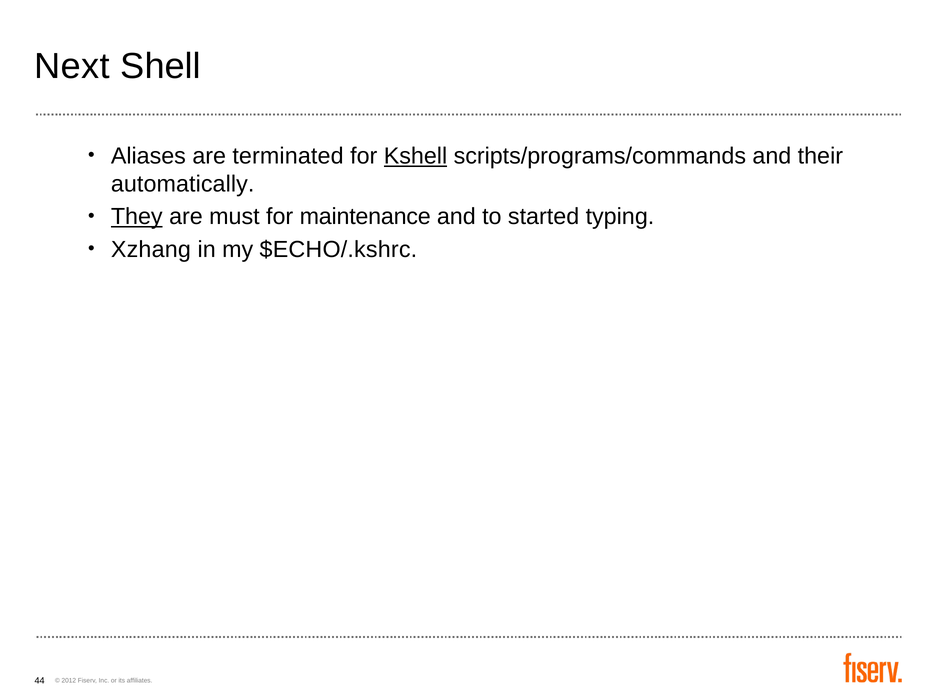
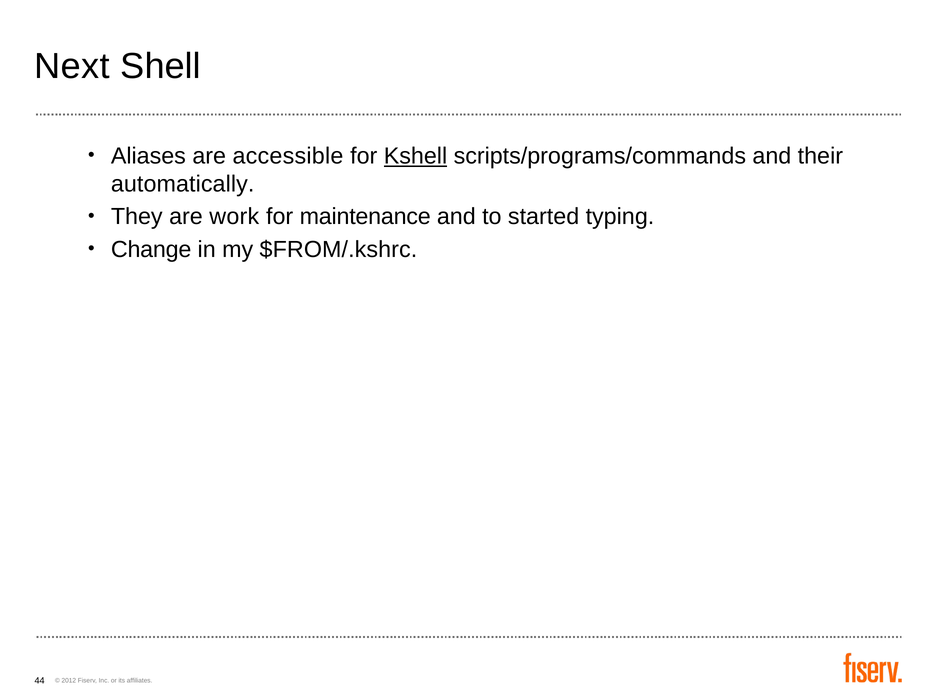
terminated: terminated -> accessible
They underline: present -> none
must: must -> work
Xzhang: Xzhang -> Change
$ECHO/.kshrc: $ECHO/.kshrc -> $FROM/.kshrc
